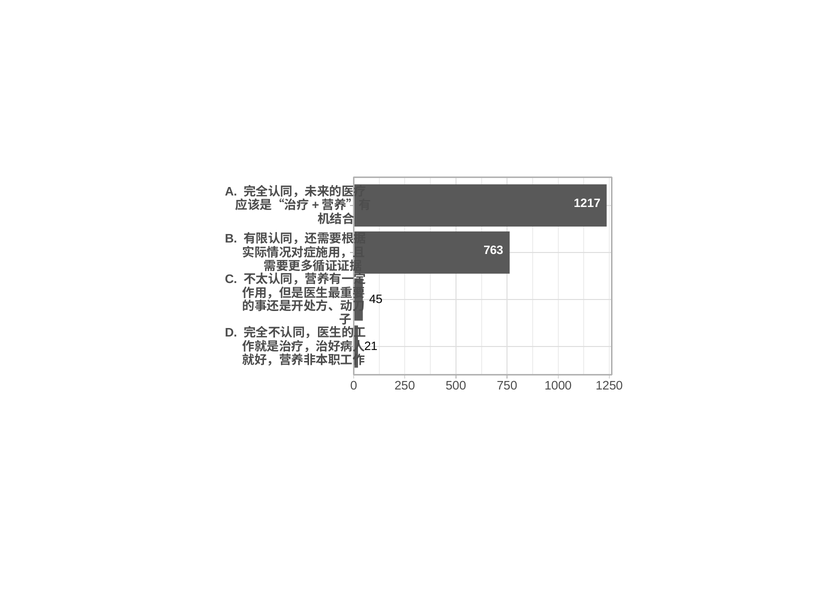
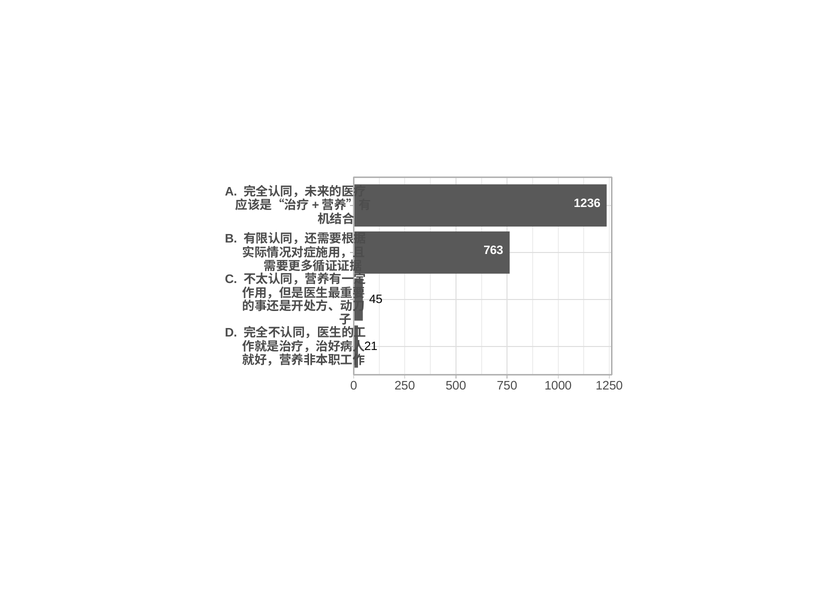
1217: 1217 -> 1236
